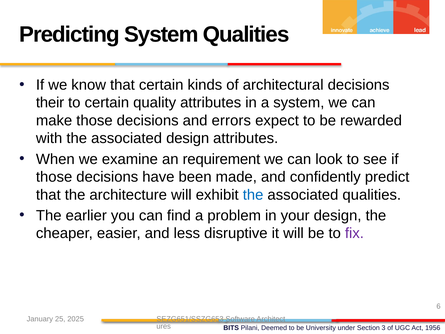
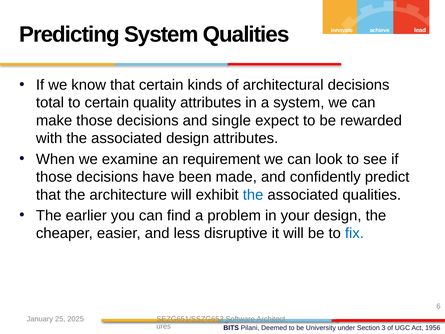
their: their -> total
errors: errors -> single
fix colour: purple -> blue
